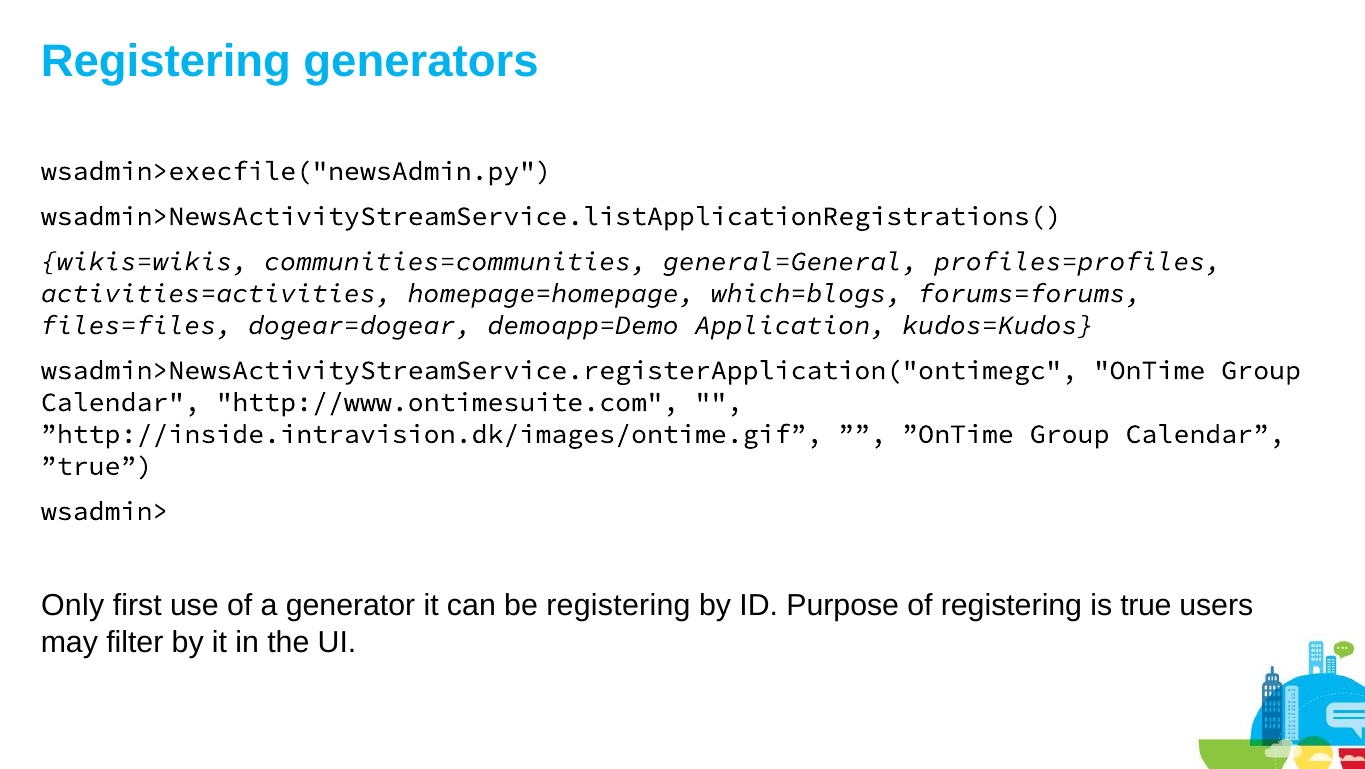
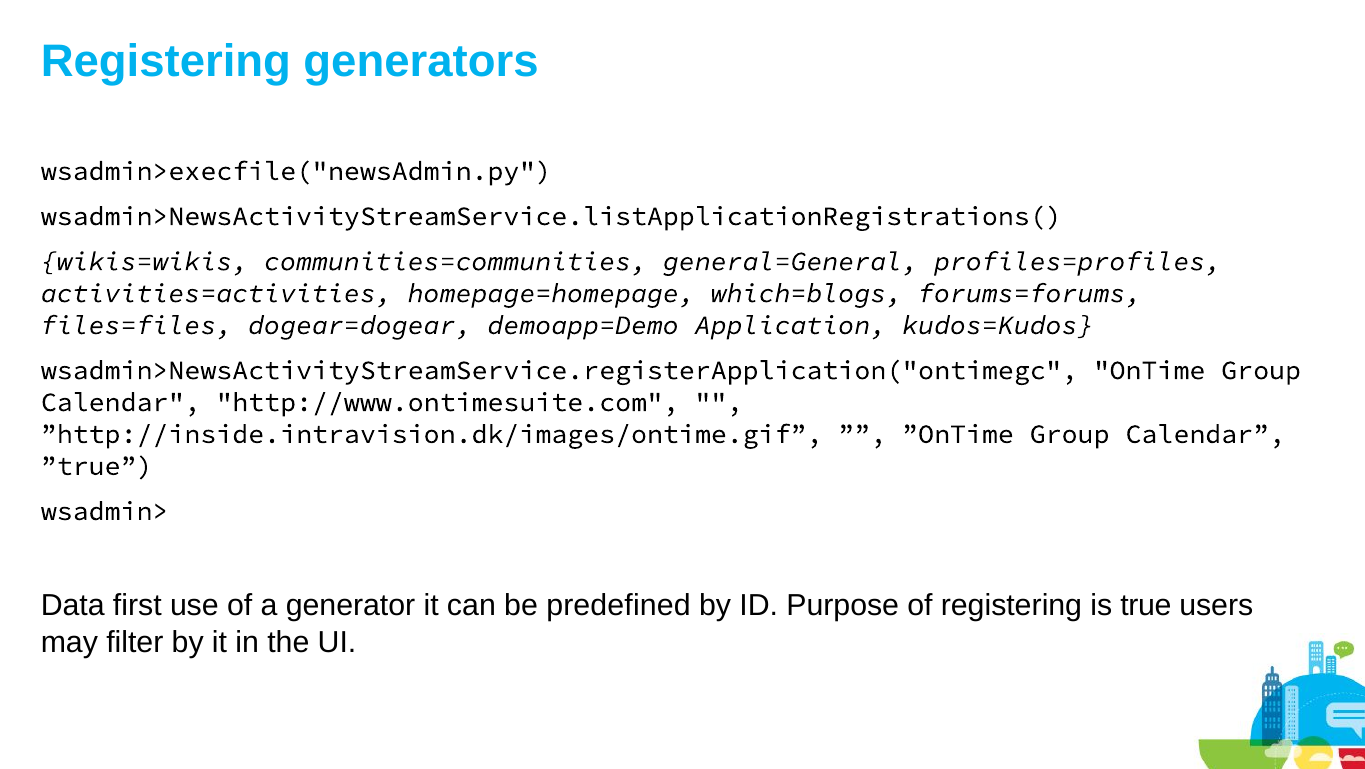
Only: Only -> Data
be registering: registering -> predefined
